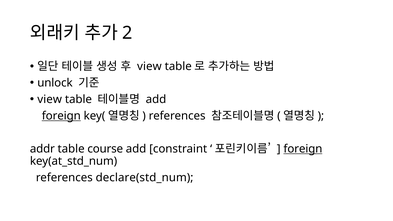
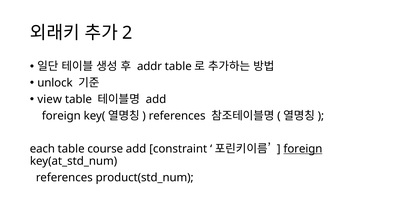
view at (149, 66): view -> addr
foreign at (61, 116) underline: present -> none
addr: addr -> each
declare(std_num: declare(std_num -> product(std_num
